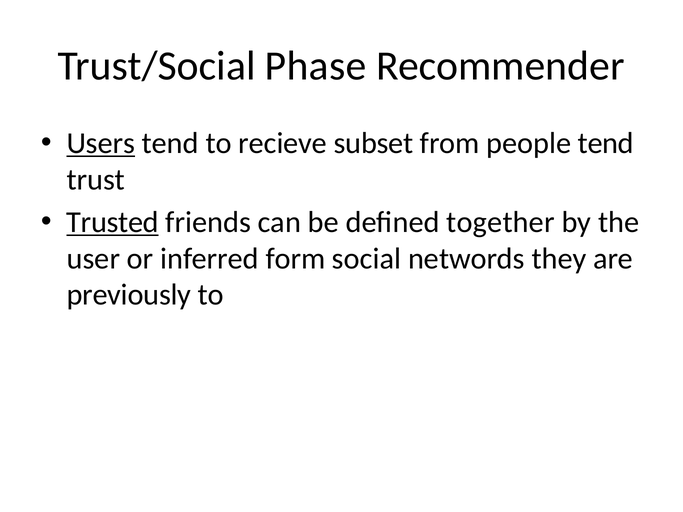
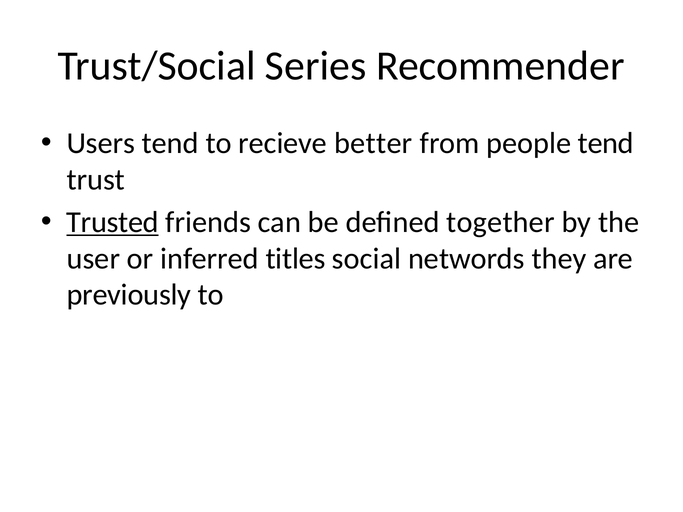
Phase: Phase -> Series
Users underline: present -> none
subset: subset -> better
form: form -> titles
